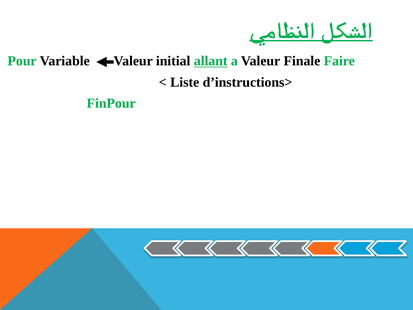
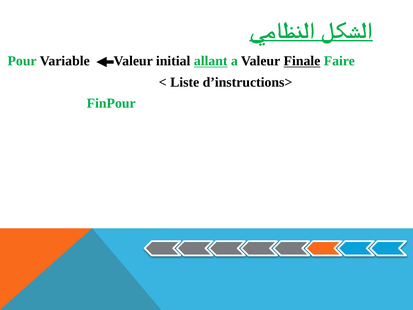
Finale underline: none -> present
